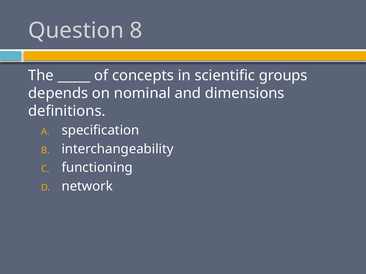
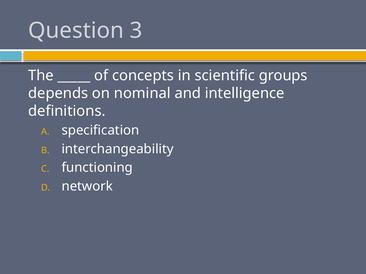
8: 8 -> 3
dimensions: dimensions -> intelligence
